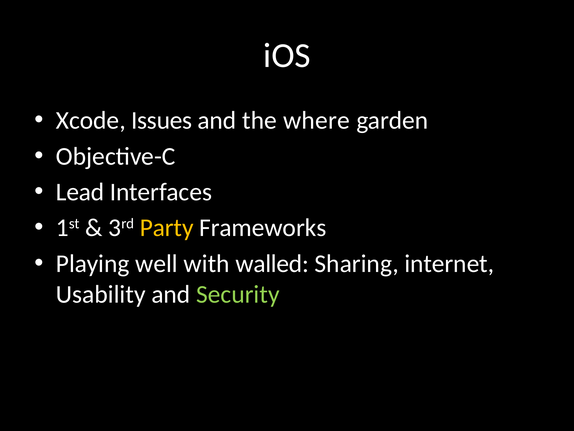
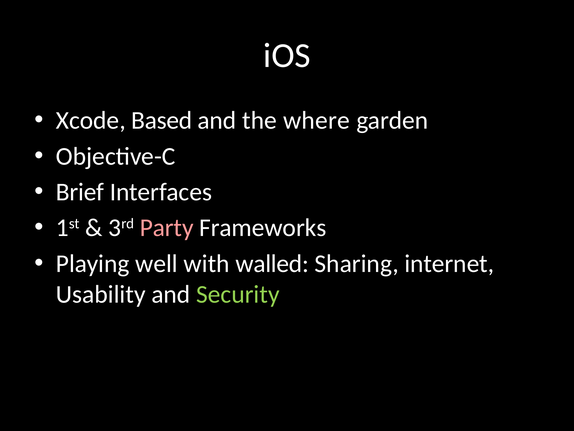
Issues: Issues -> Based
Lead: Lead -> Brief
Party colour: yellow -> pink
